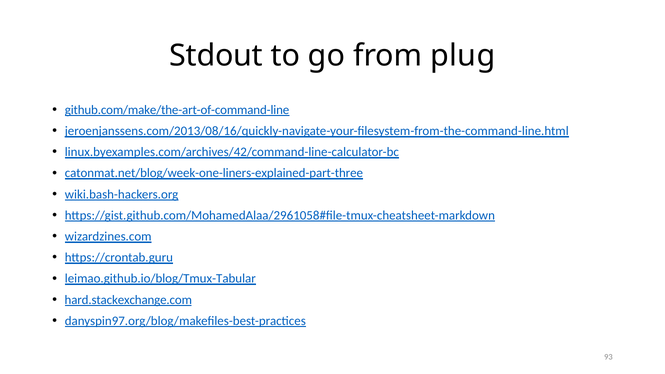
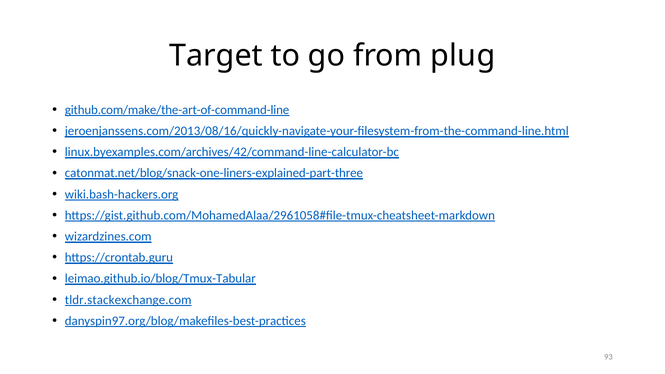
Stdout: Stdout -> Target
catonmat.net/blog/week-one-liners-explained-part-three: catonmat.net/blog/week-one-liners-explained-part-three -> catonmat.net/blog/snack-one-liners-explained-part-three
hard.stackexchange.com: hard.stackexchange.com -> tldr.stackexchange.com
